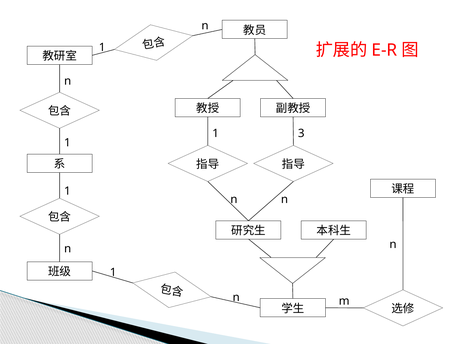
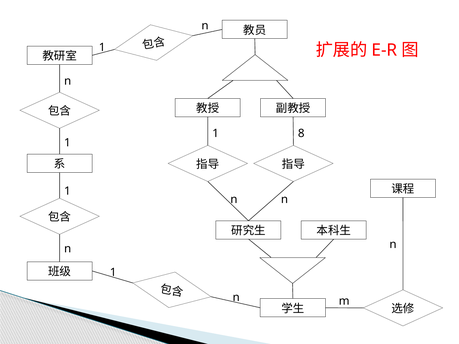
3: 3 -> 8
